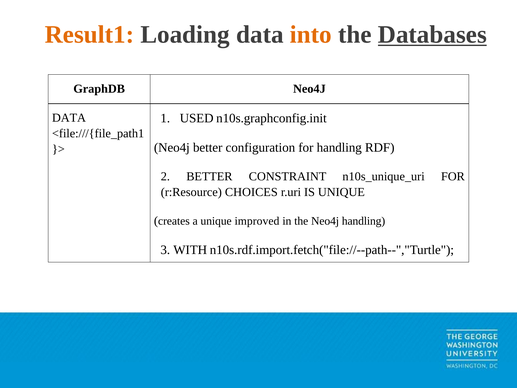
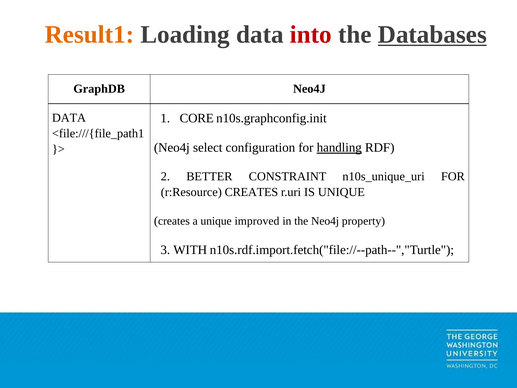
into colour: orange -> red
USED: USED -> CORE
Neo4j better: better -> select
handling at (339, 148) underline: none -> present
r:Resource CHOICES: CHOICES -> CREATES
Neo4j handling: handling -> property
